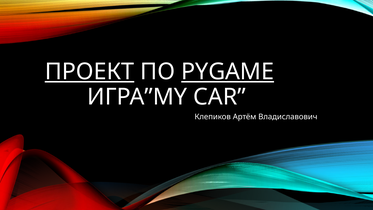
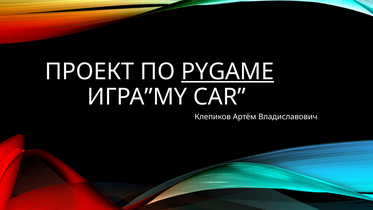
ПРОЕКТ underline: present -> none
